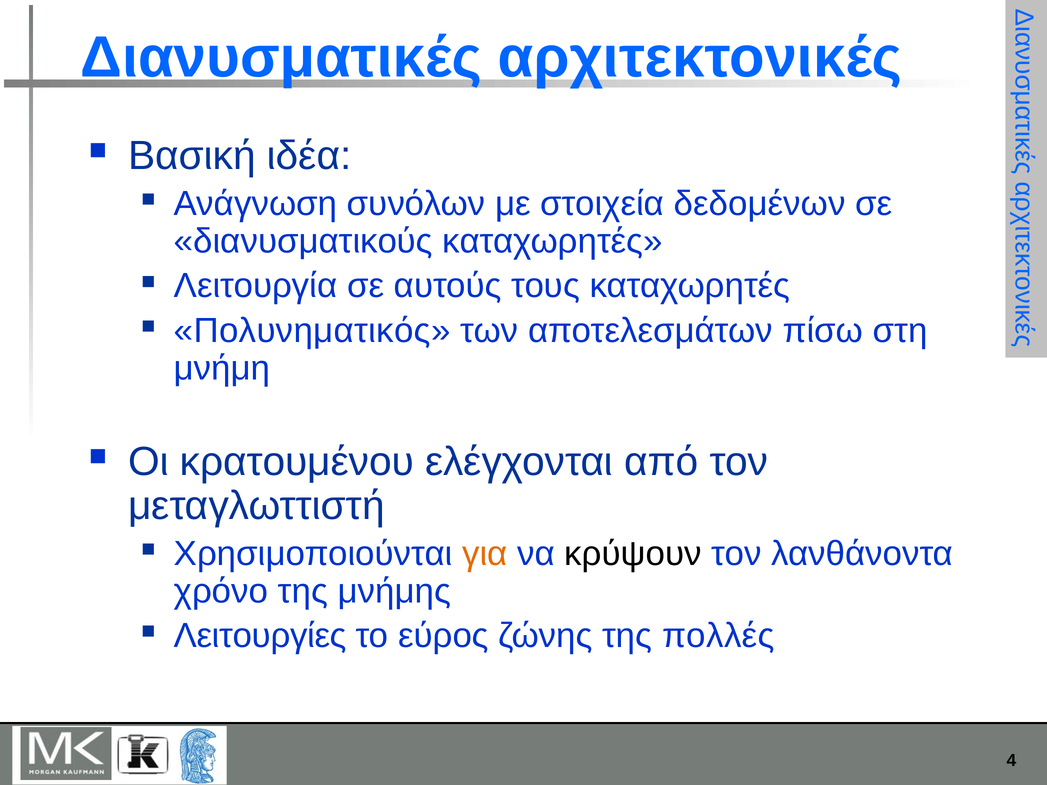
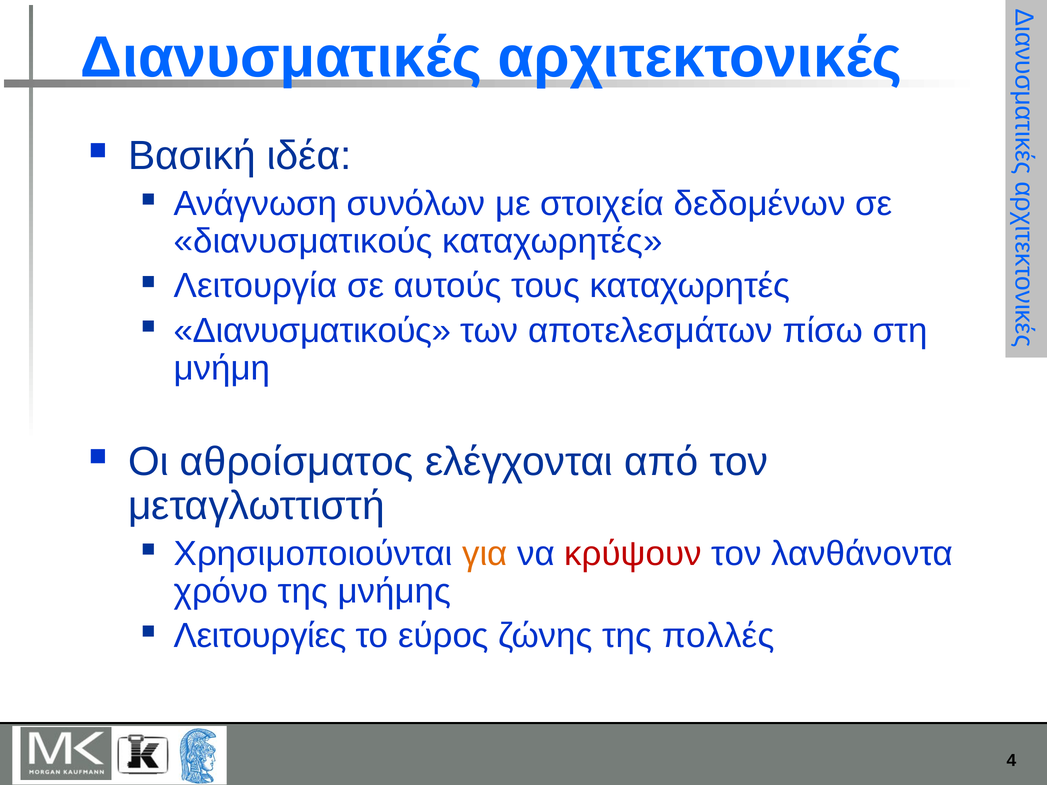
Πολυνηματικός at (312, 331): Πολυνηματικός -> Διανυσματικούς
κρατουμένου: κρατουμένου -> αθροίσματος
κρύψουν colour: black -> red
